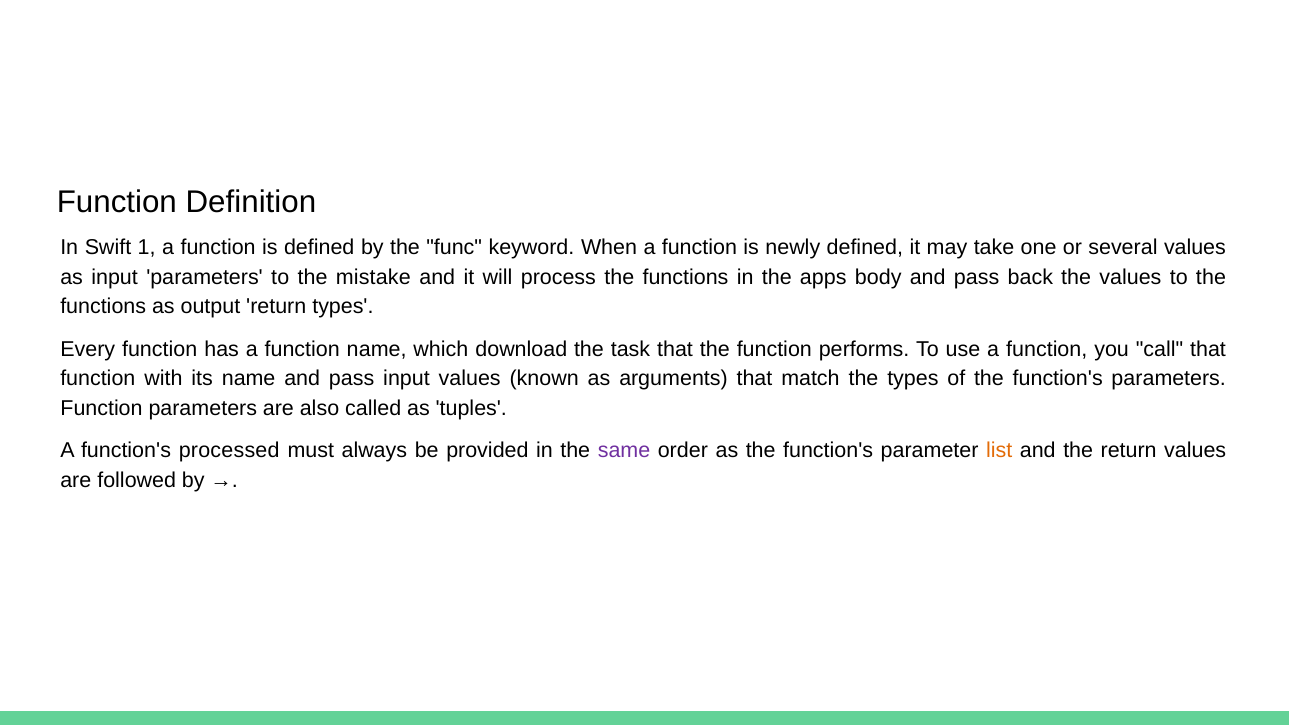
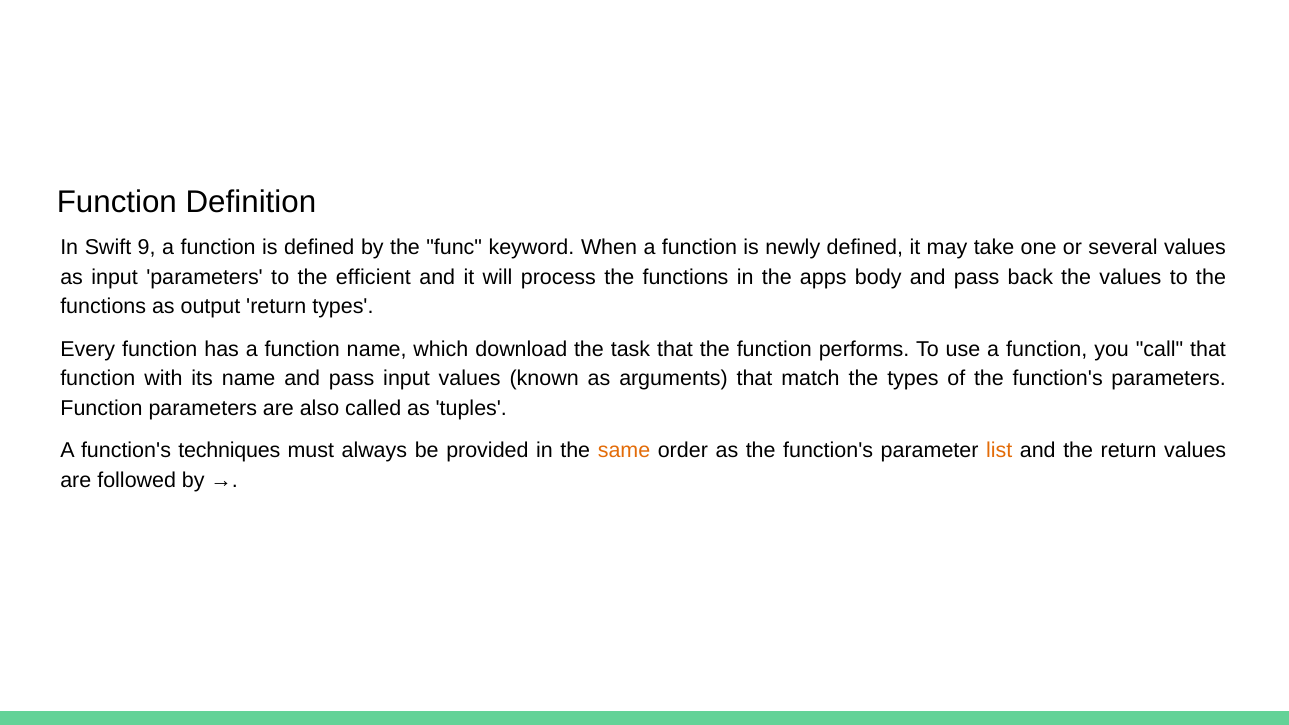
1: 1 -> 9
mistake: mistake -> efficient
processed: processed -> techniques
same colour: purple -> orange
